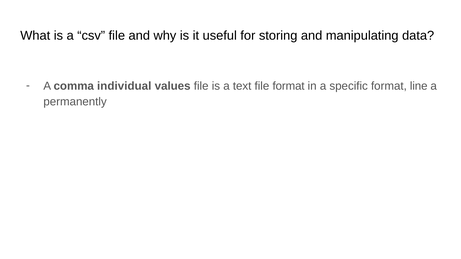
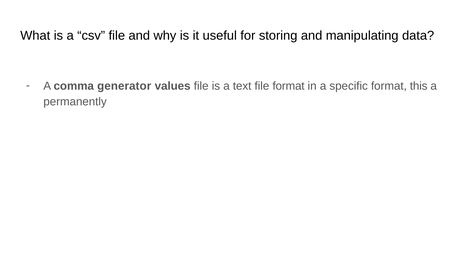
individual: individual -> generator
line: line -> this
